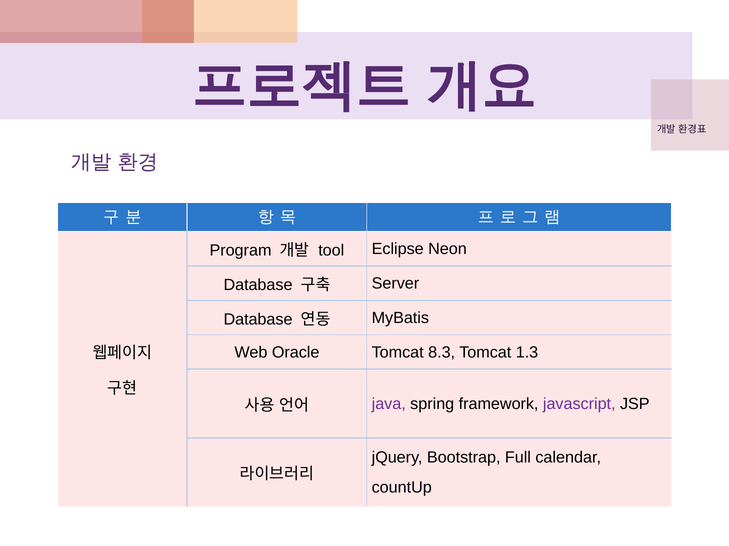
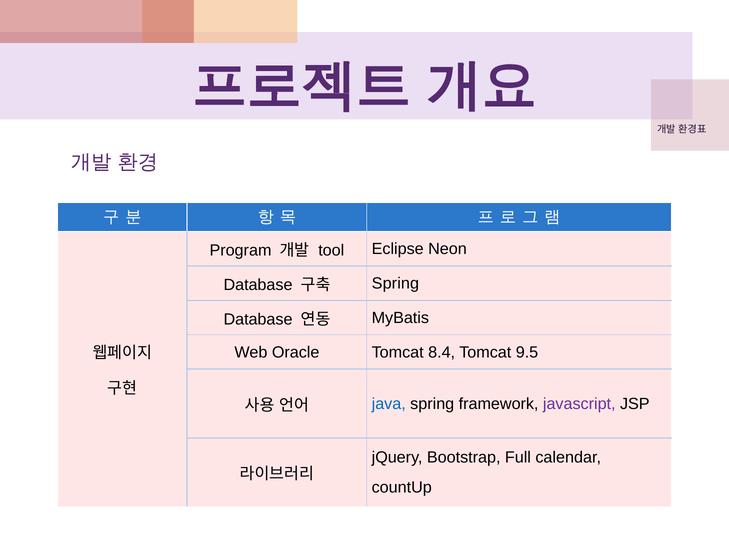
Server at (395, 284): Server -> Spring
8.3: 8.3 -> 8.4
1.3: 1.3 -> 9.5
java colour: purple -> blue
